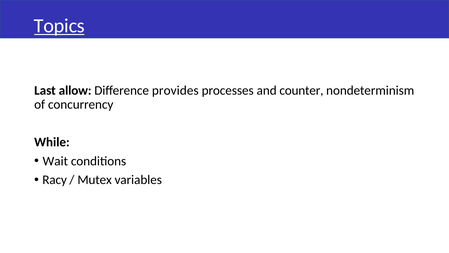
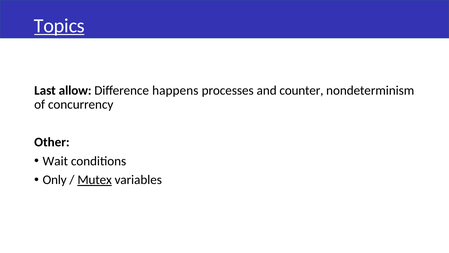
provides: provides -> happens
While: While -> Other
Racy: Racy -> Only
Mutex underline: none -> present
